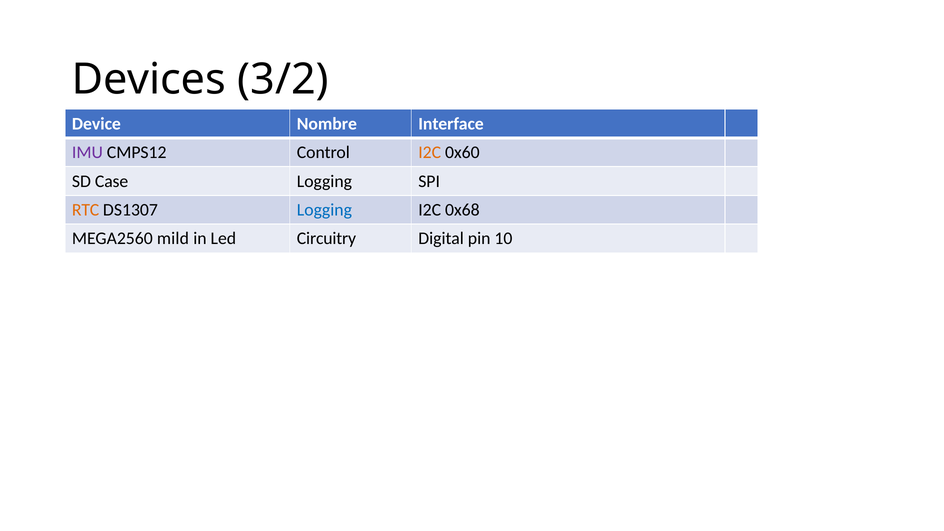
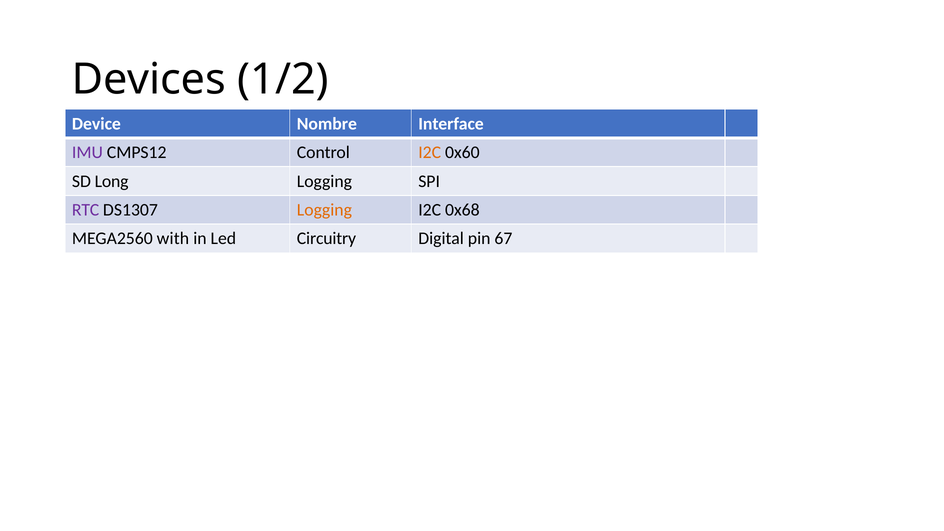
3/2: 3/2 -> 1/2
Case: Case -> Long
RTC colour: orange -> purple
Logging at (324, 210) colour: blue -> orange
mild: mild -> with
10: 10 -> 67
